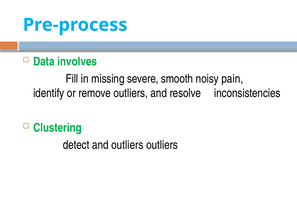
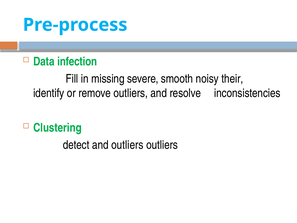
involves: involves -> infection
pain: pain -> their
